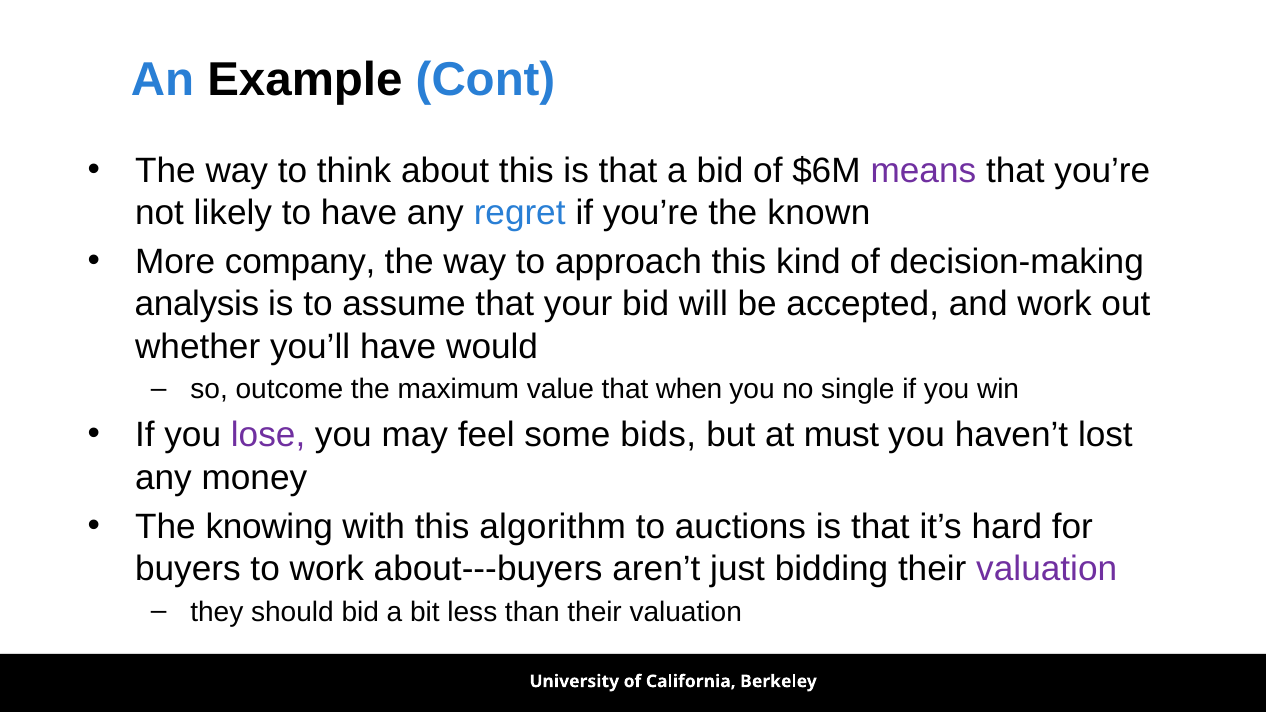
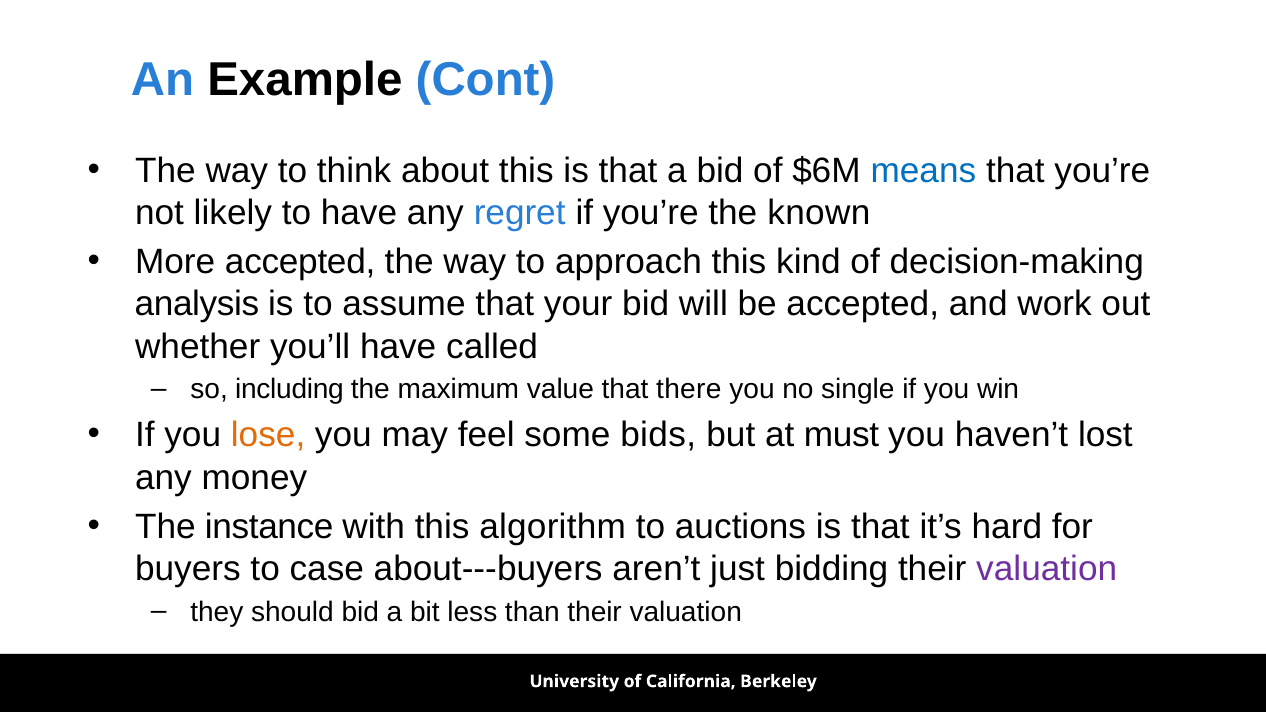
means colour: purple -> blue
More company: company -> accepted
would: would -> called
outcome: outcome -> including
when: when -> there
lose colour: purple -> orange
knowing: knowing -> instance
to work: work -> case
